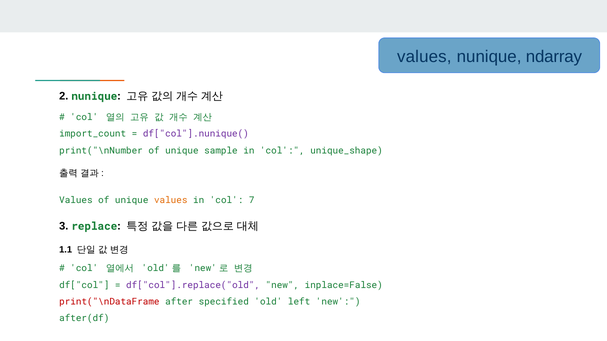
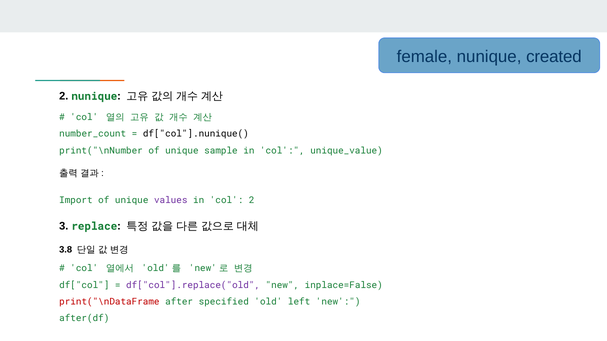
values at (424, 57): values -> female
ndarray: ndarray -> created
import_count: import_count -> number_count
df["col"].nunique( colour: purple -> black
unique_shape: unique_shape -> unique_value
Values at (76, 200): Values -> Import
values at (171, 200) colour: orange -> purple
col 7: 7 -> 2
1.1: 1.1 -> 3.8
